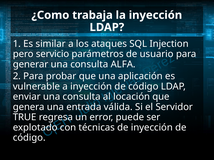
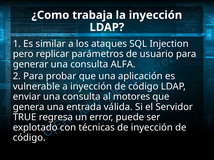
servicio: servicio -> replicar
locación: locación -> motores
